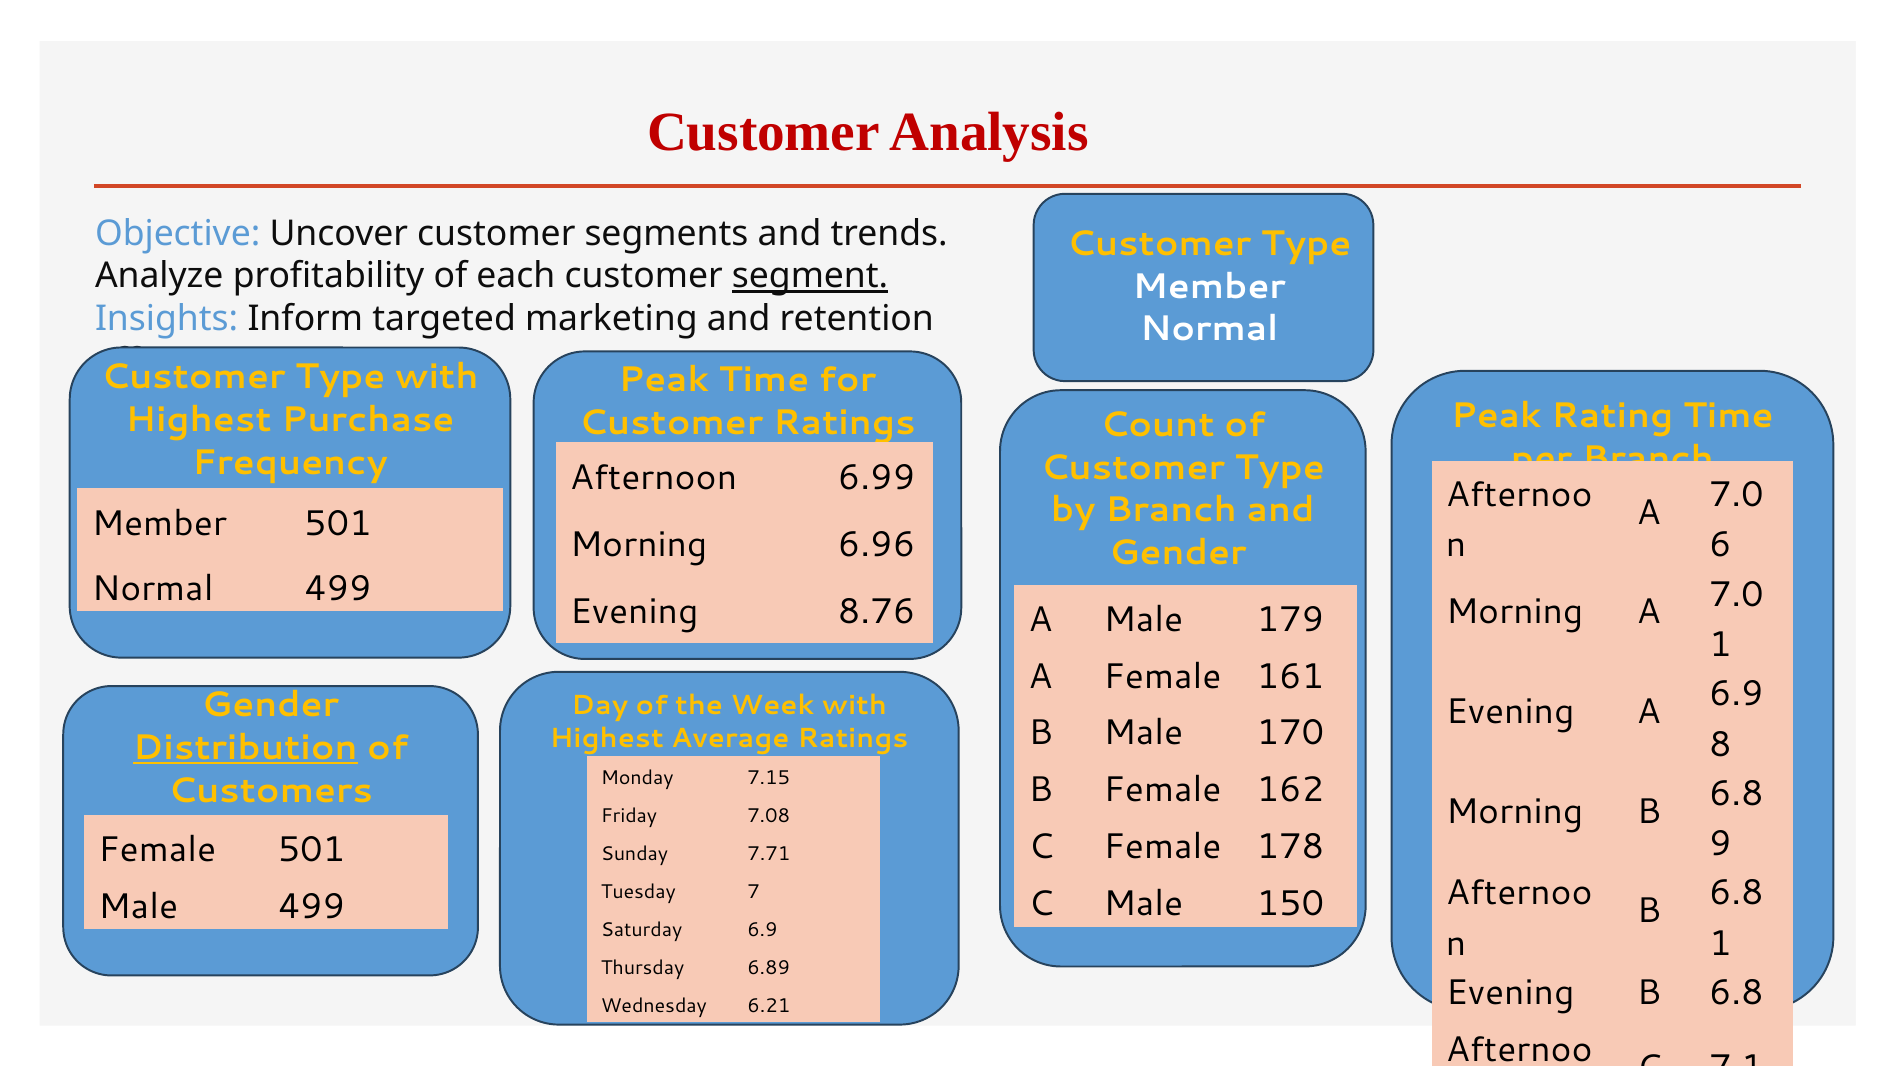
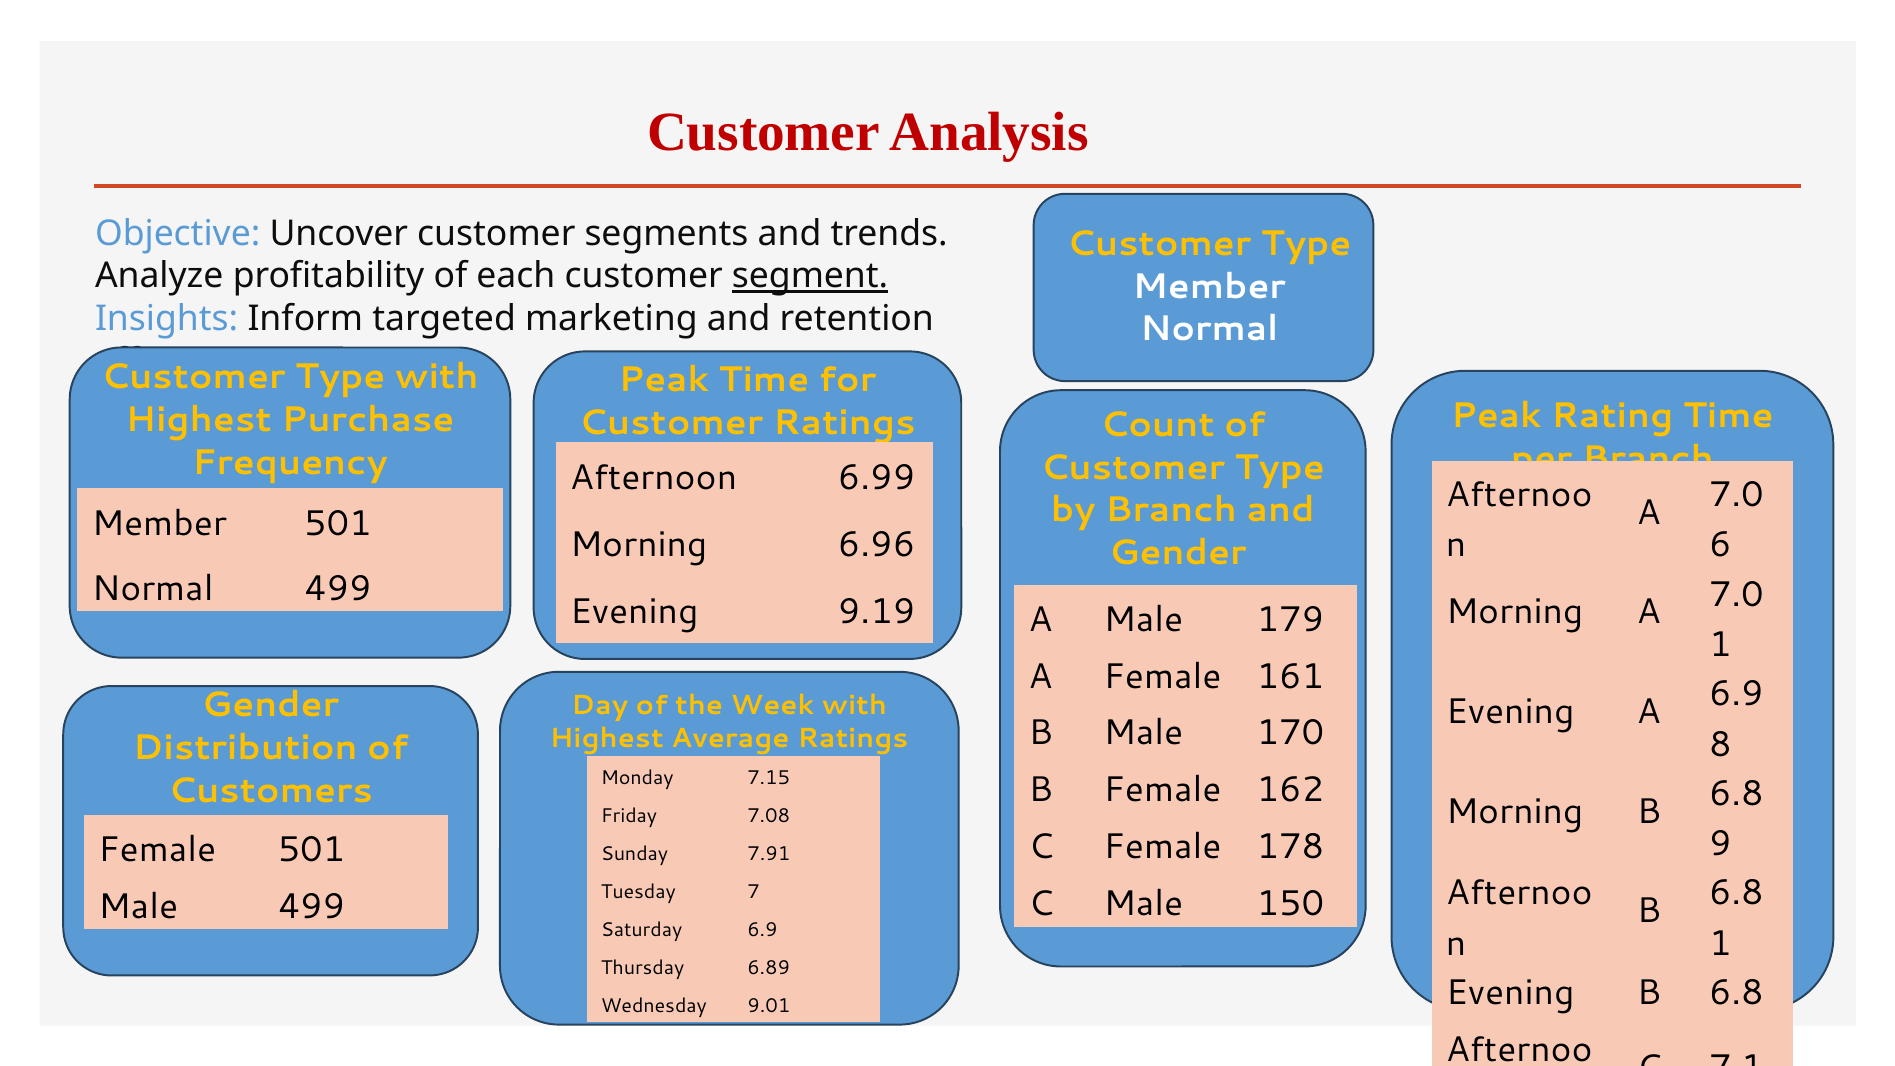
8.76: 8.76 -> 9.19
Distribution underline: present -> none
7.71: 7.71 -> 7.91
6.21: 6.21 -> 9.01
